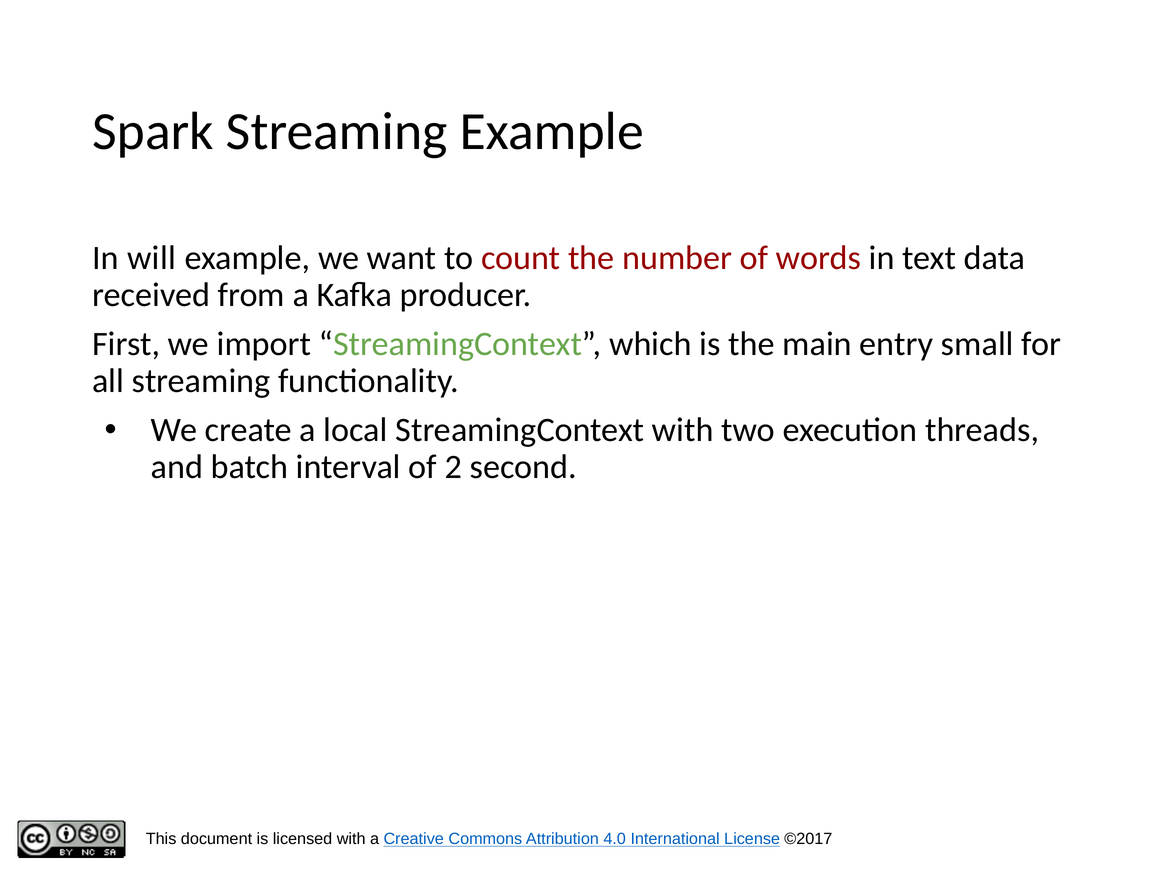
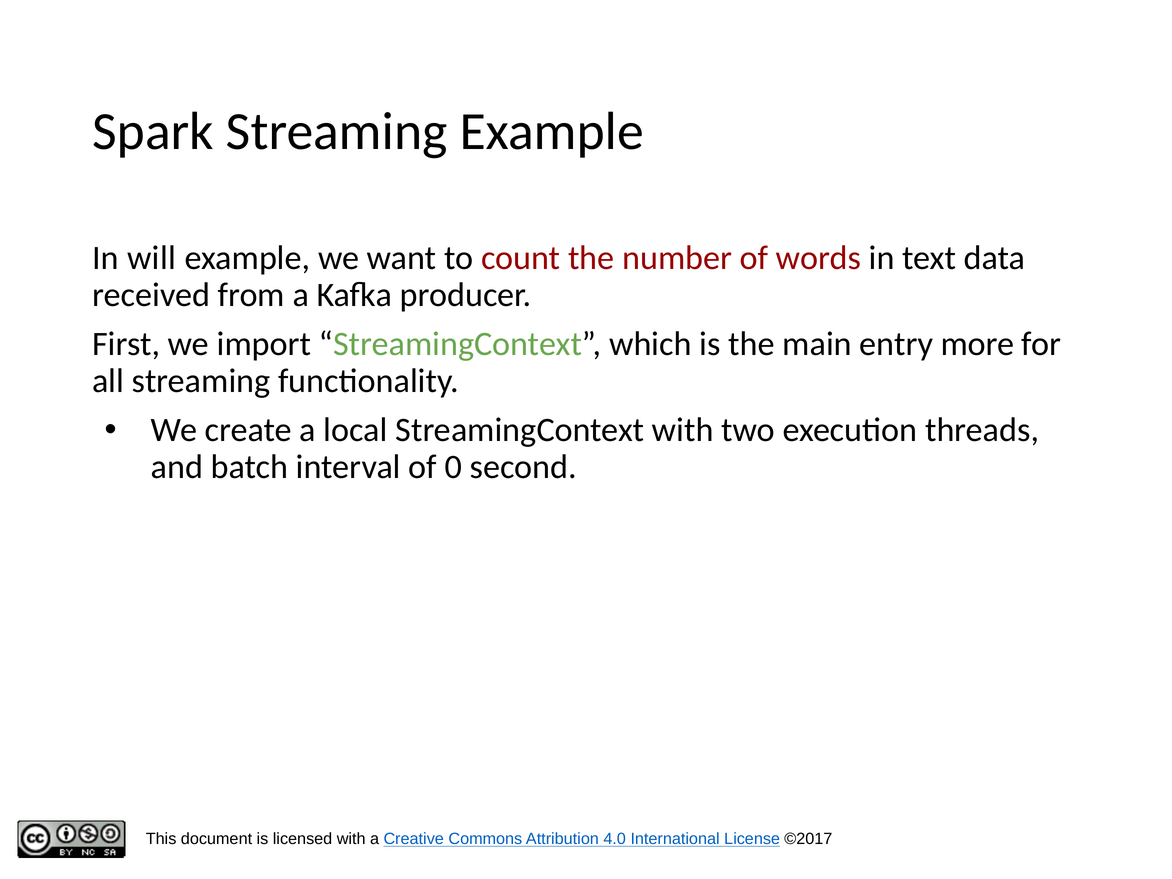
small: small -> more
2: 2 -> 0
